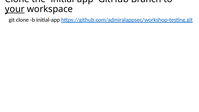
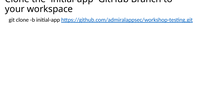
your underline: present -> none
